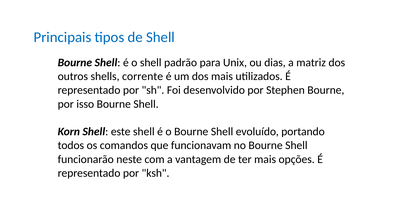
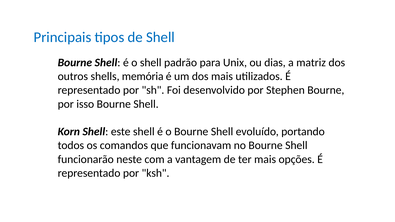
corrente: corrente -> memória
